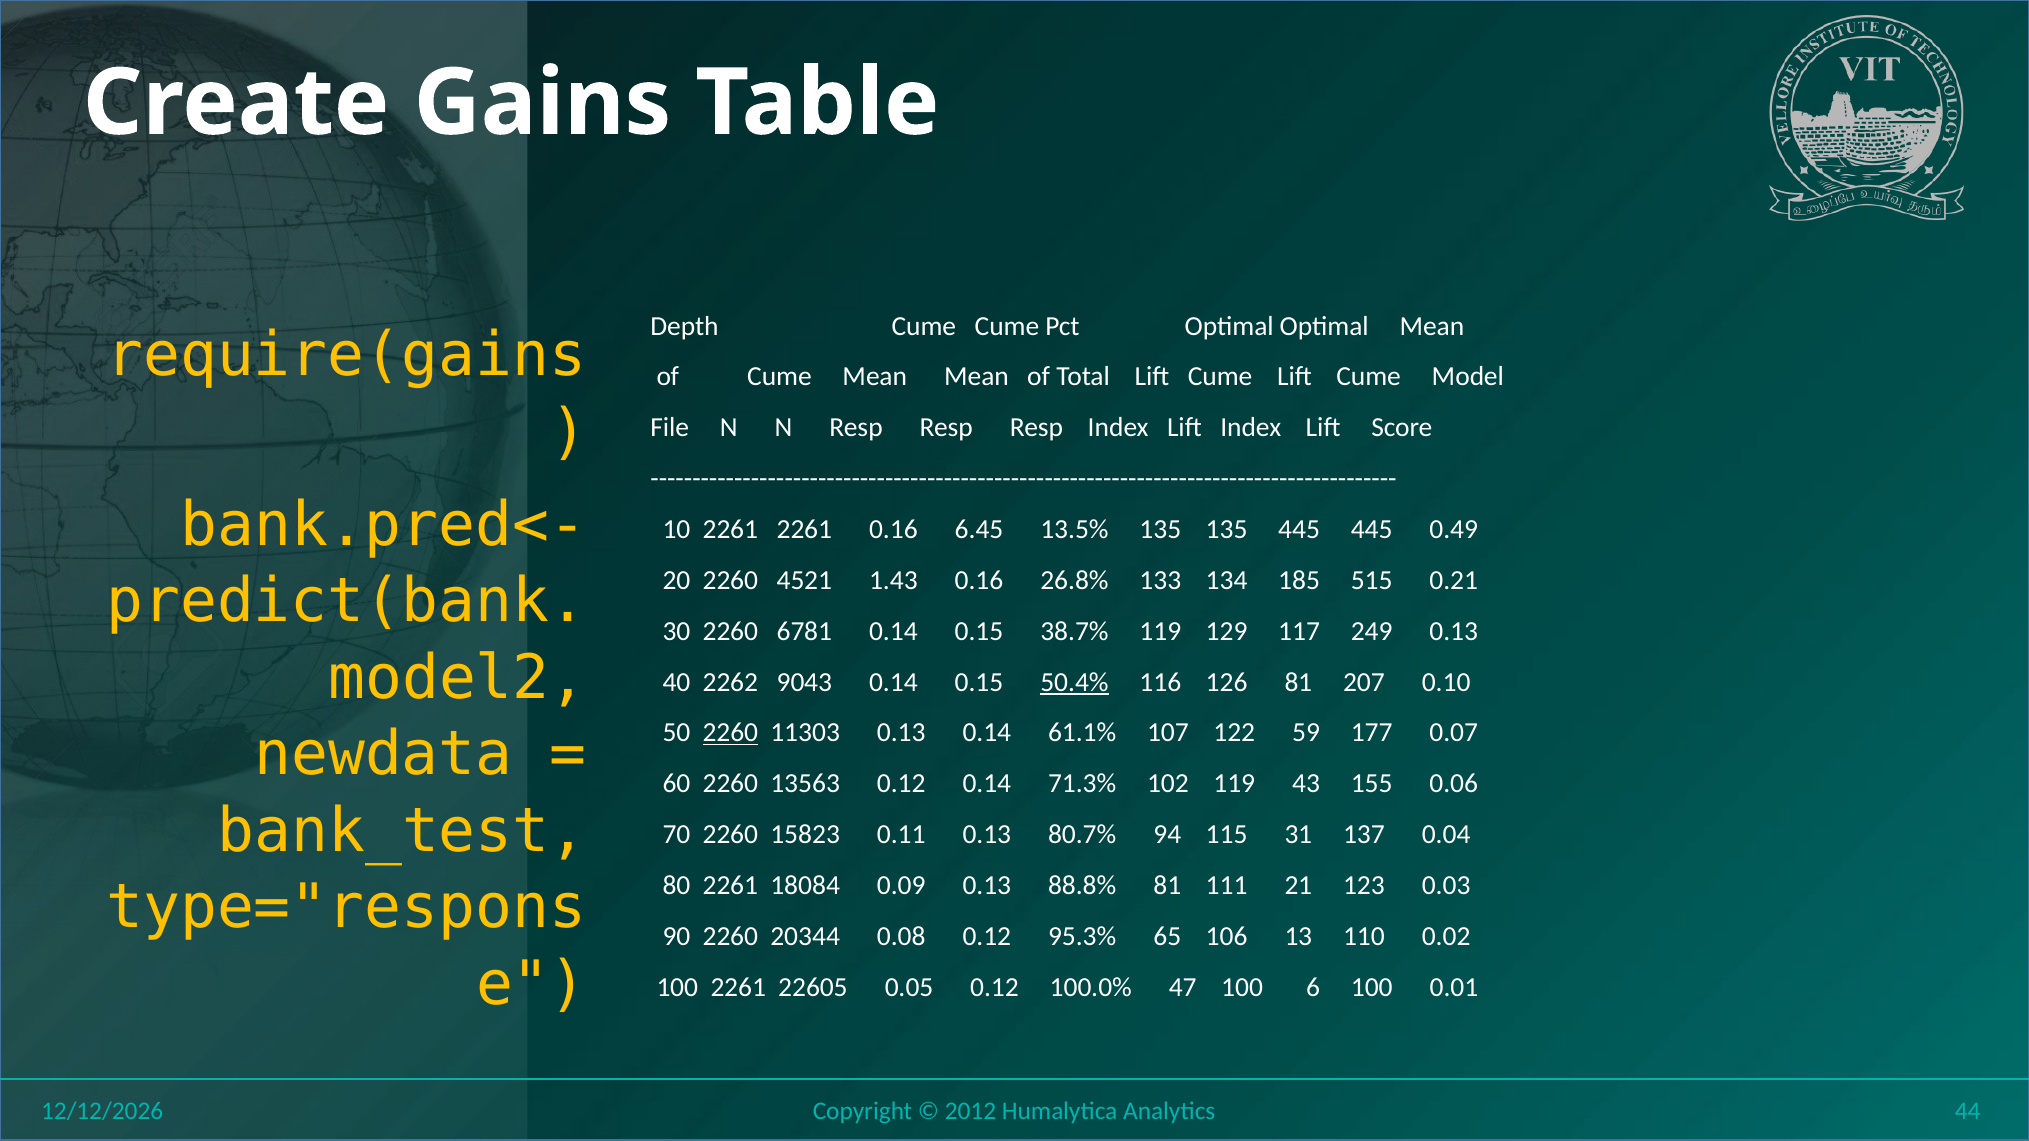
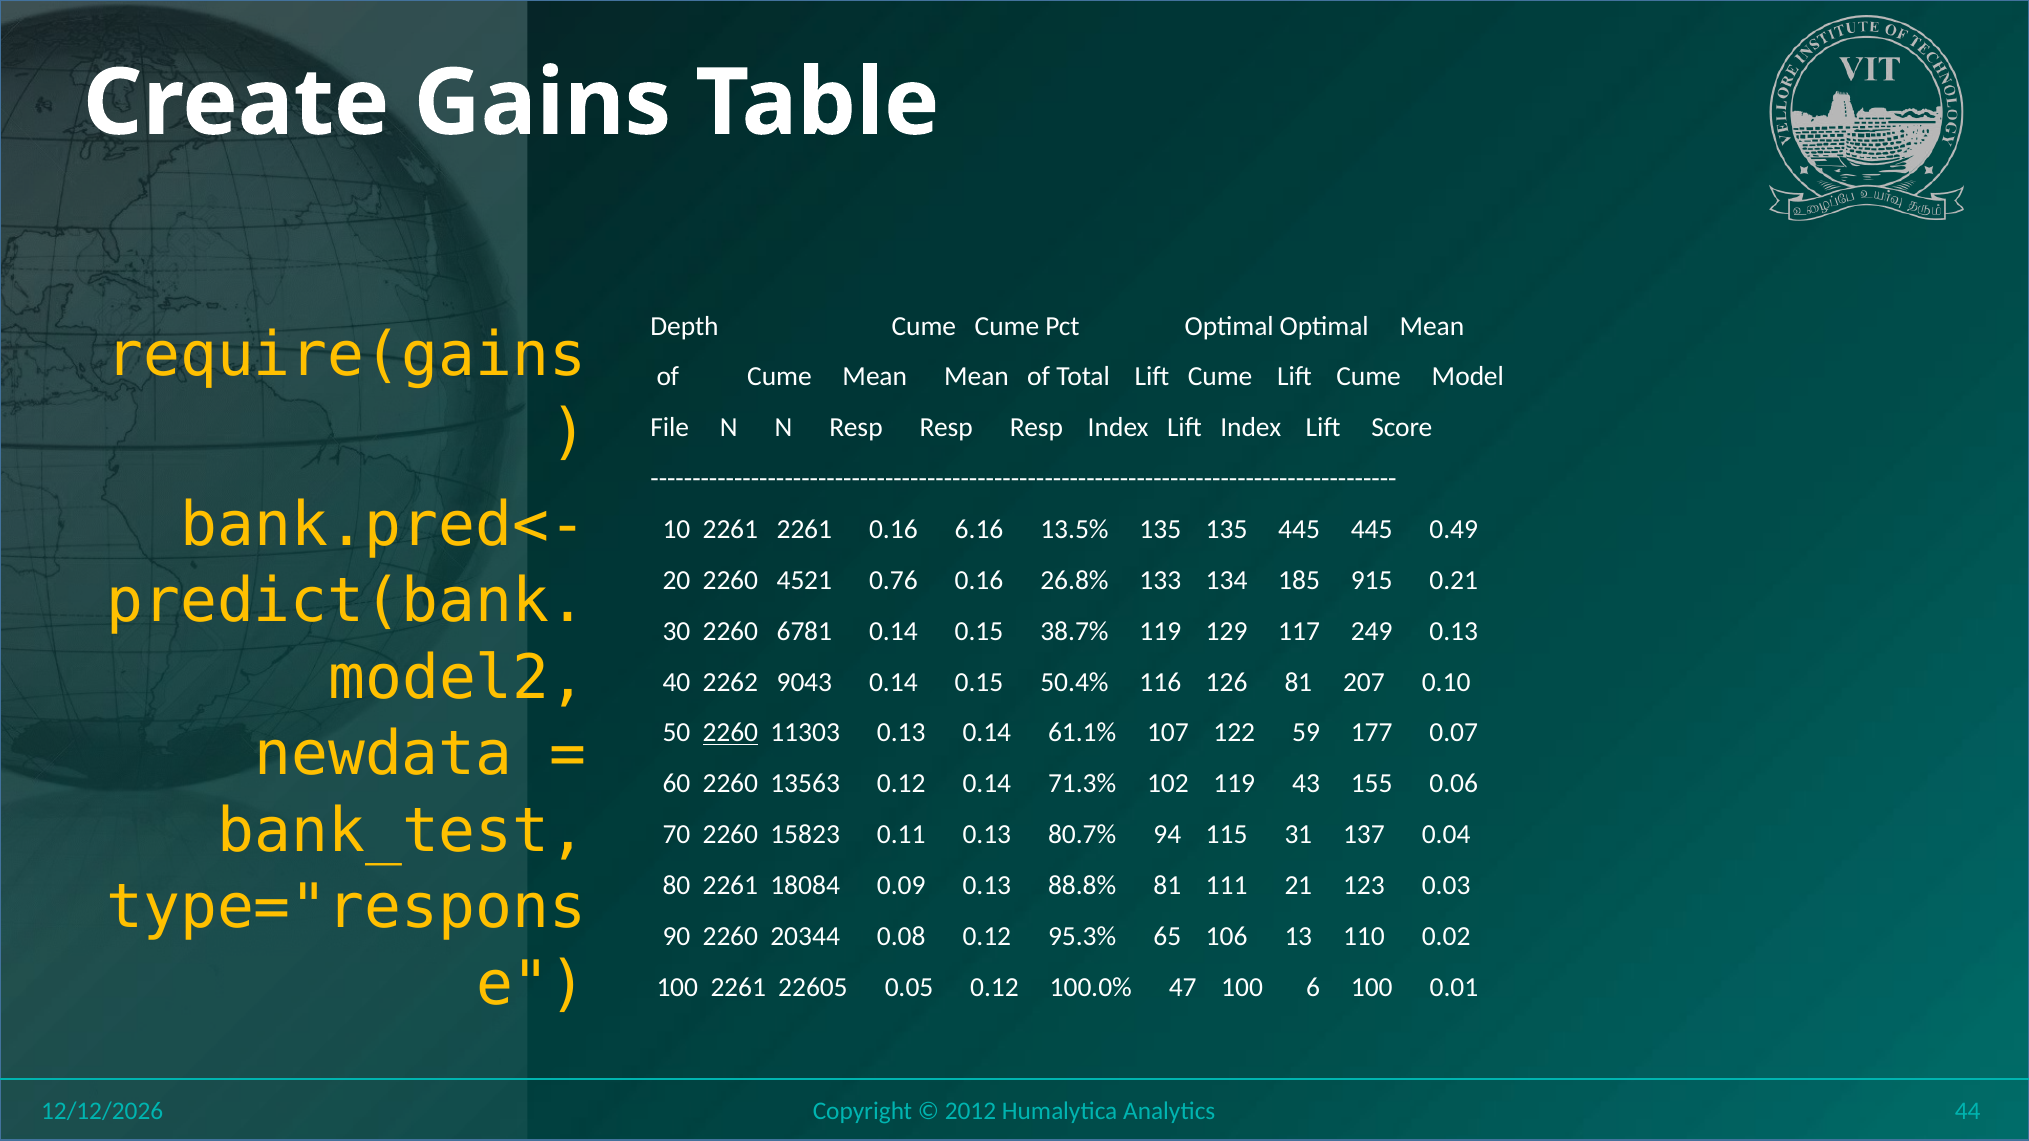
6.45: 6.45 -> 6.16
1.43: 1.43 -> 0.76
515: 515 -> 915
50.4% underline: present -> none
